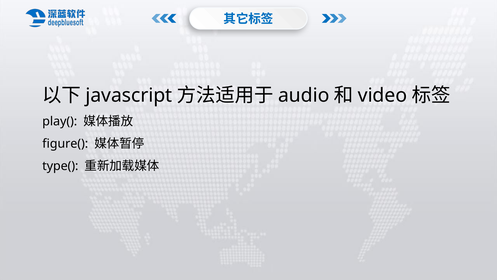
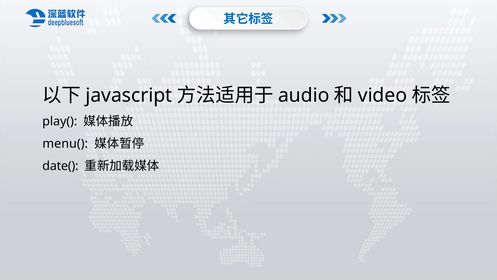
figure(: figure( -> menu(
type(: type( -> date(
